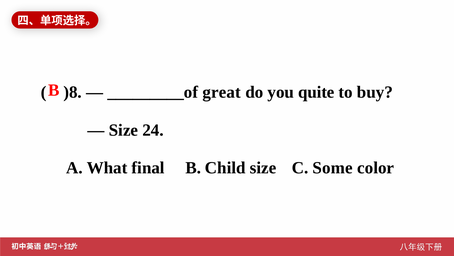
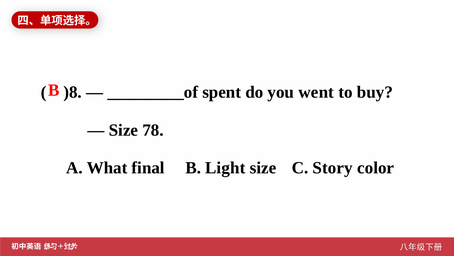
great: great -> spent
quite: quite -> went
24: 24 -> 78
Child: Child -> Light
Some: Some -> Story
